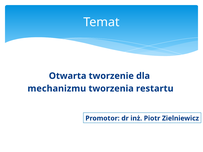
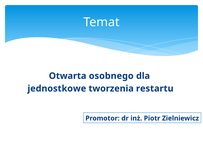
tworzenie: tworzenie -> osobnego
mechanizmu: mechanizmu -> jednostkowe
